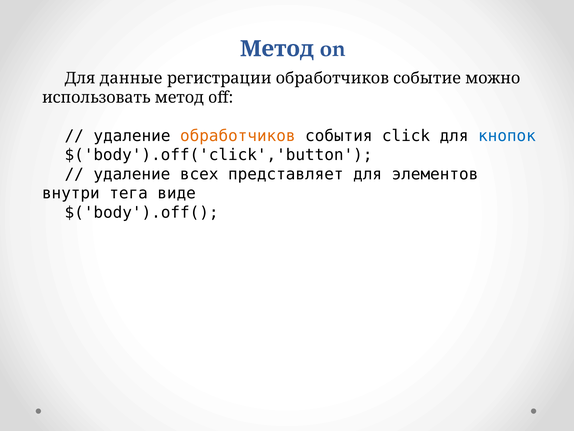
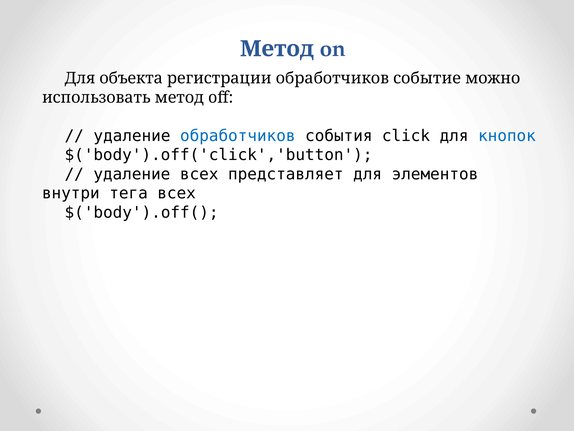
данные: данные -> объекта
обработчиков at (238, 136) colour: orange -> blue
тега виде: виде -> всех
